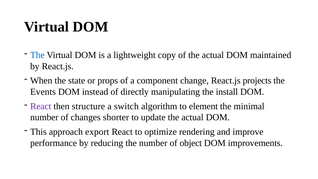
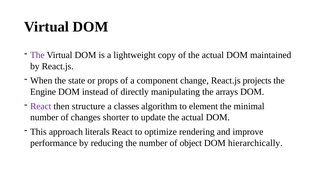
The at (37, 55) colour: blue -> purple
Events: Events -> Engine
install: install -> arrays
switch: switch -> classes
export: export -> literals
improvements: improvements -> hierarchically
